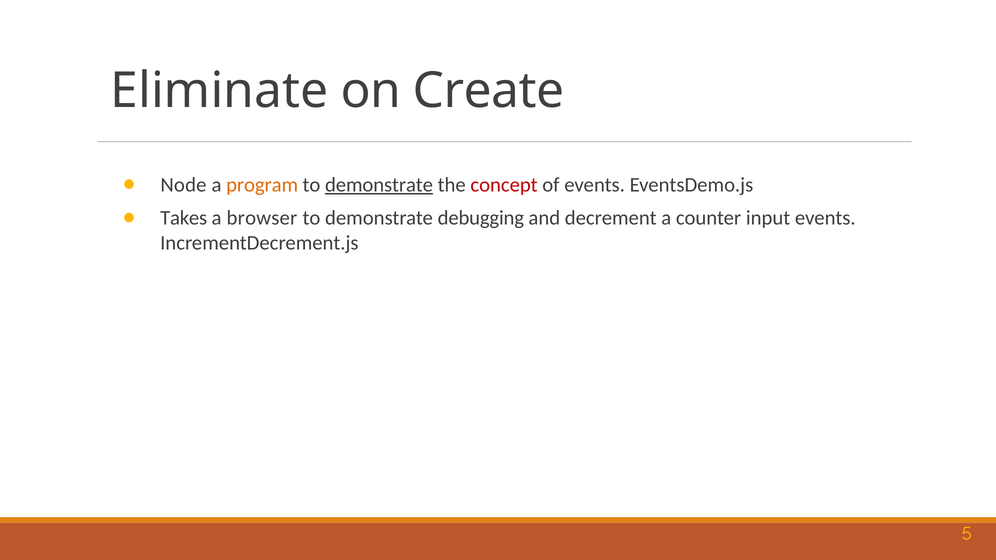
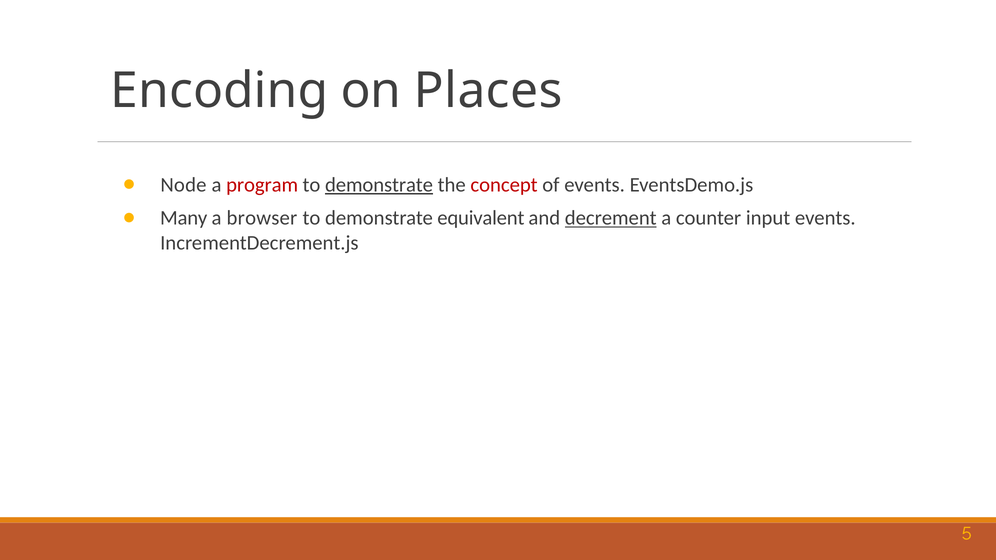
Eliminate: Eliminate -> Encoding
Create: Create -> Places
program colour: orange -> red
Takes: Takes -> Many
debugging: debugging -> equivalent
decrement underline: none -> present
